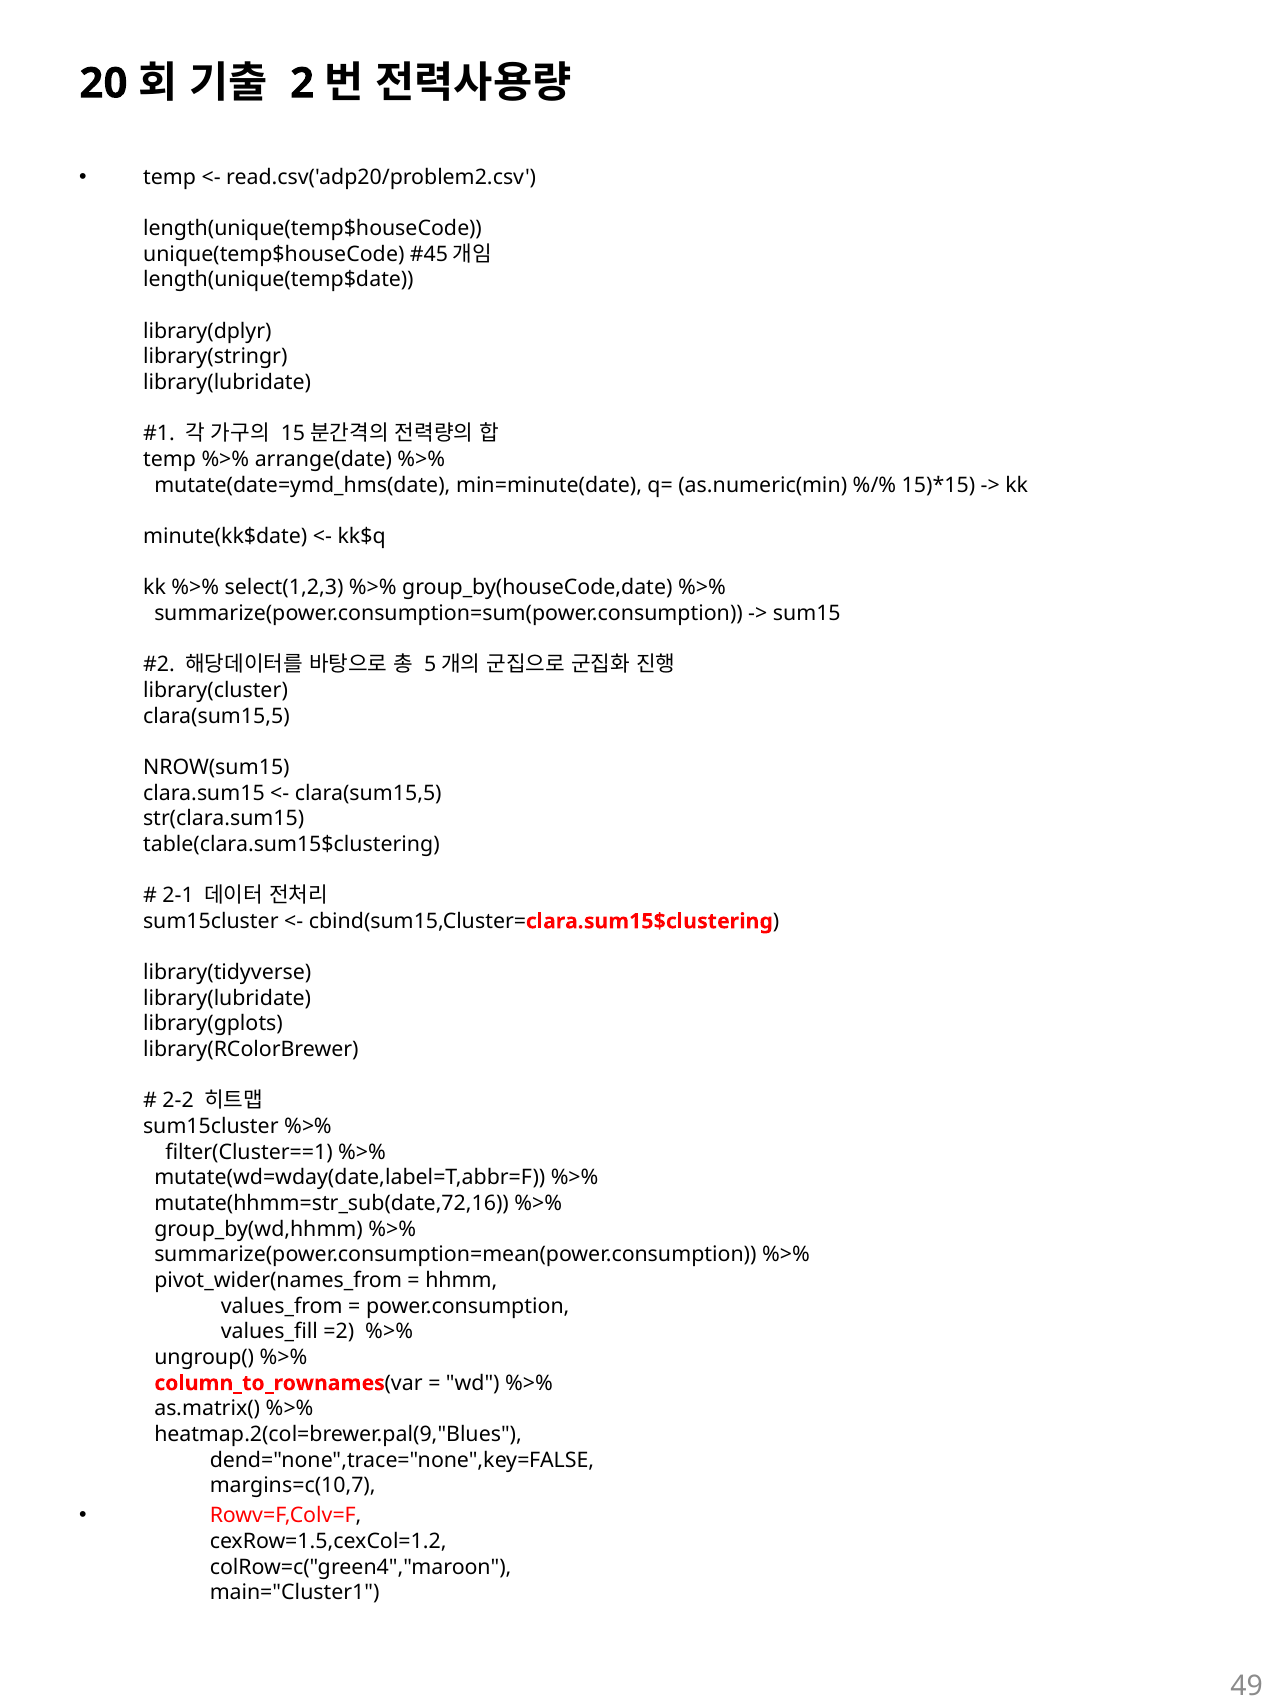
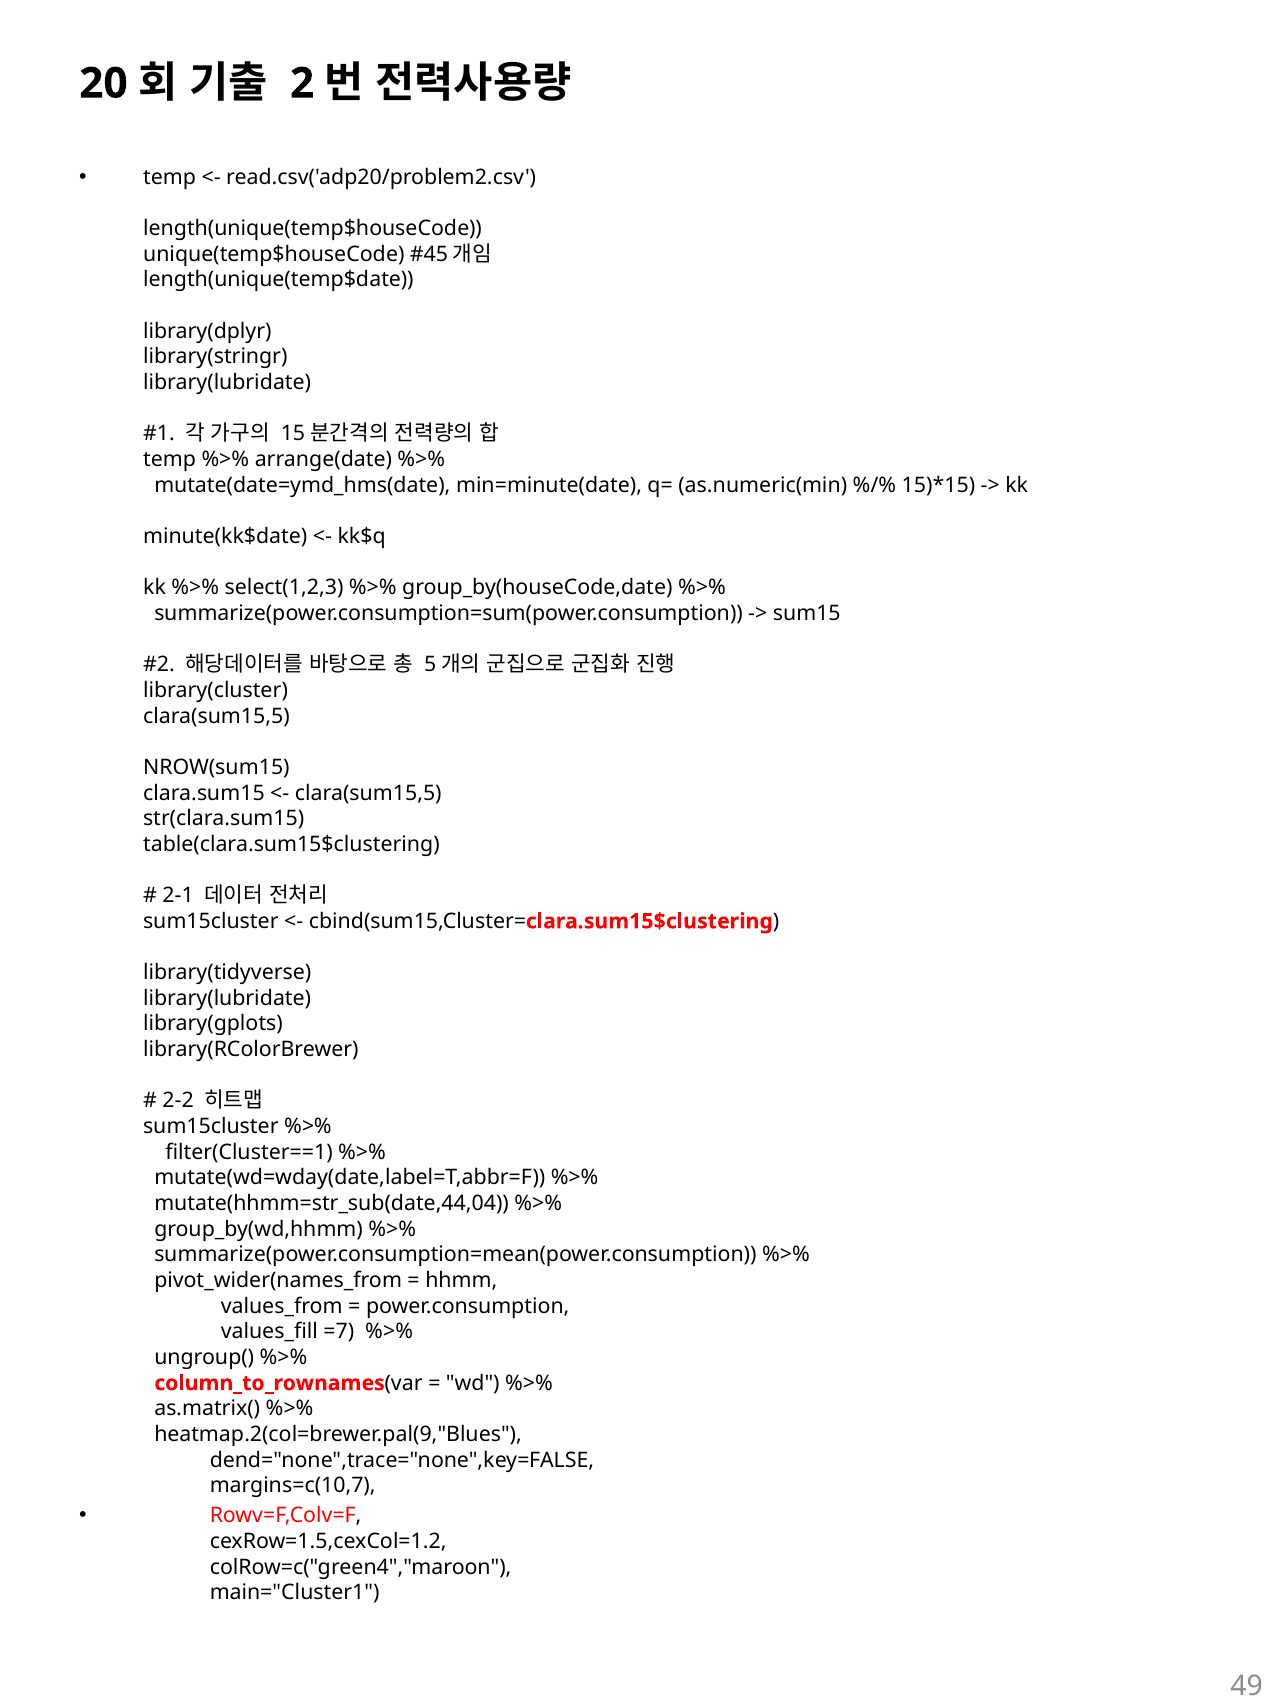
mutate(hhmm=str_sub(date,72,16: mutate(hhmm=str_sub(date,72,16 -> mutate(hhmm=str_sub(date,44,04
=2: =2 -> =7
